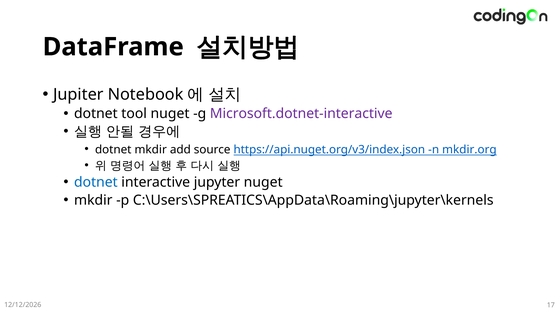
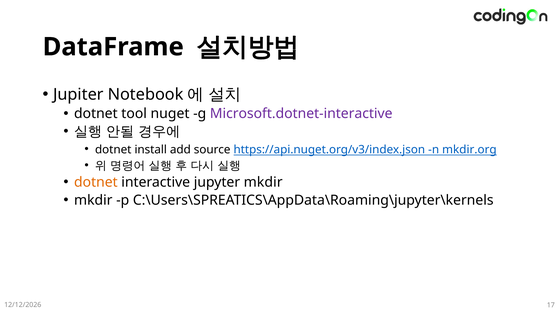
dotnet mkdir: mkdir -> install
dotnet at (96, 182) colour: blue -> orange
jupyter nuget: nuget -> mkdir
